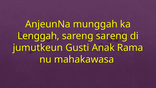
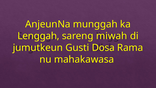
sareng sareng: sareng -> miwah
Anak: Anak -> Dosa
